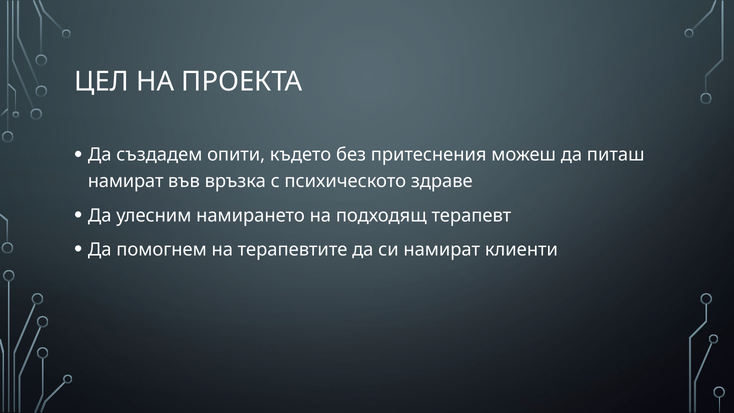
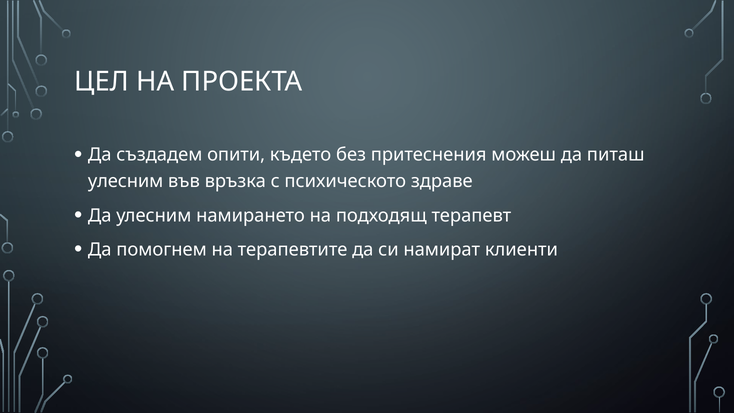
намират at (126, 181): намират -> улесним
